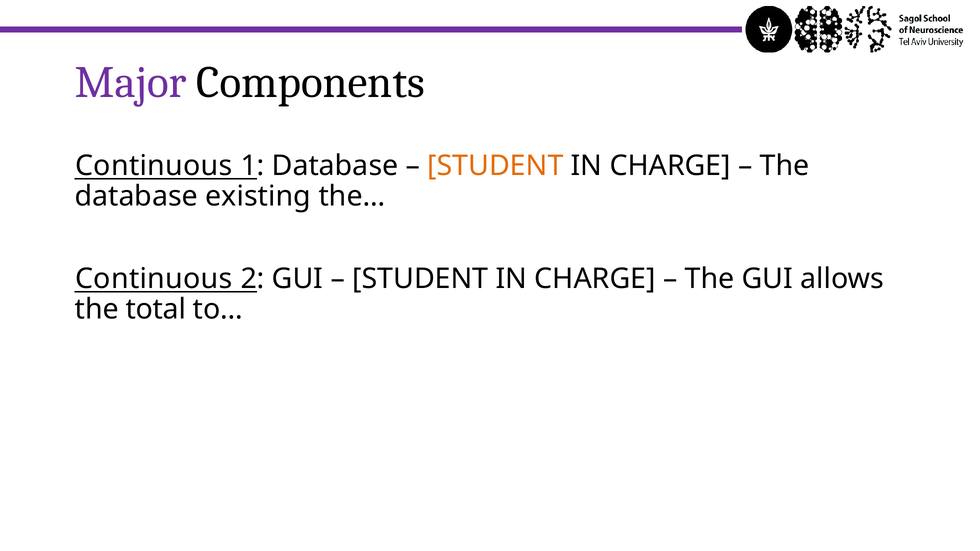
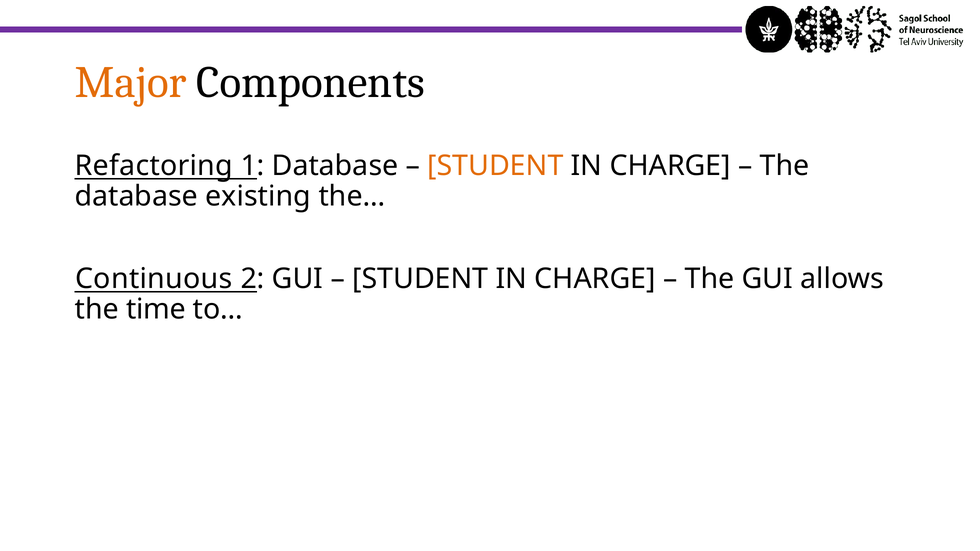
Major colour: purple -> orange
Continuous at (154, 166): Continuous -> Refactoring
total: total -> time
